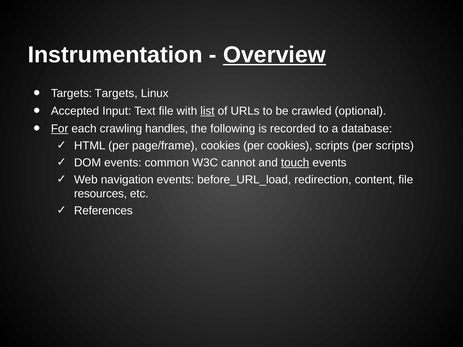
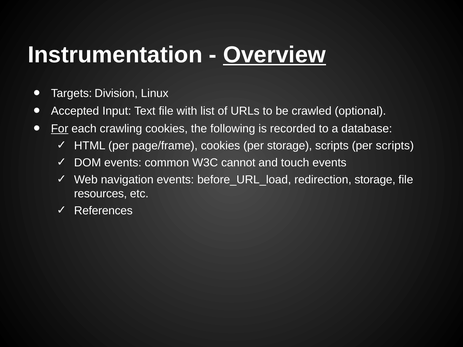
Targets Targets: Targets -> Division
list underline: present -> none
crawling handles: handles -> cookies
per cookies: cookies -> storage
touch underline: present -> none
redirection content: content -> storage
